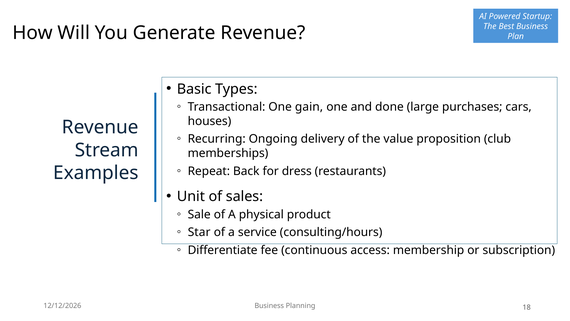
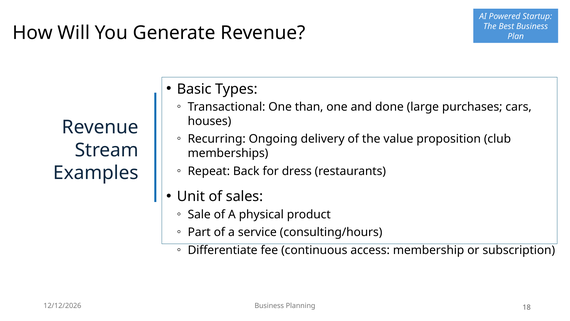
gain: gain -> than
Star: Star -> Part
